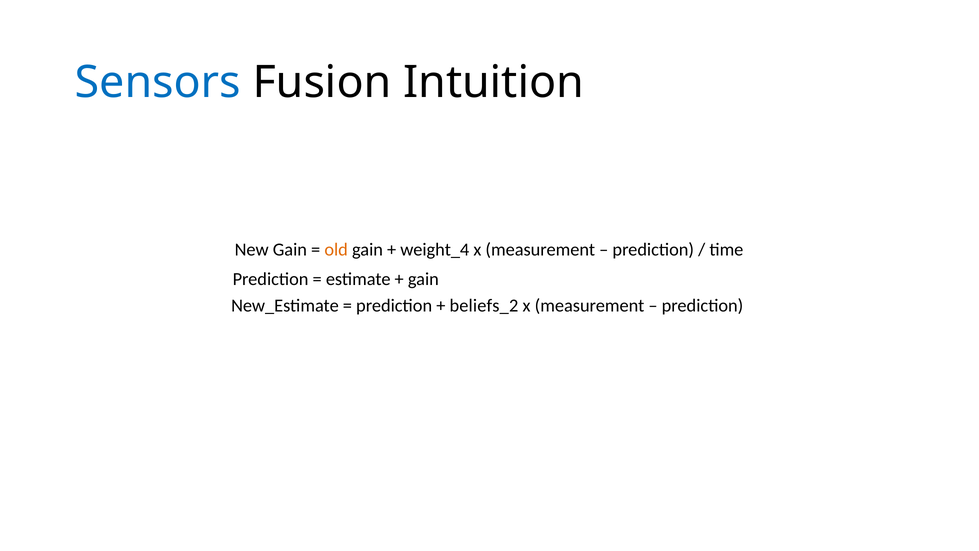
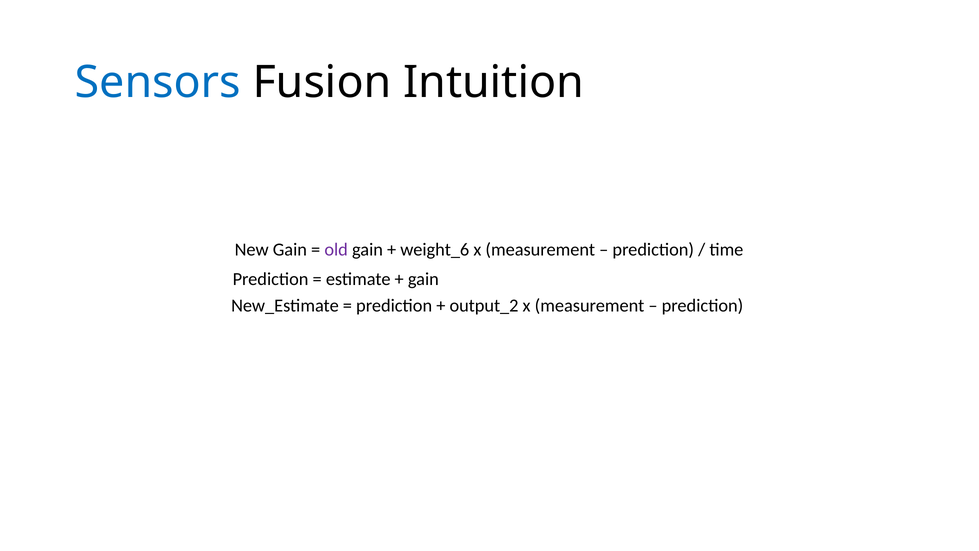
old colour: orange -> purple
weight_4: weight_4 -> weight_6
beliefs_2: beliefs_2 -> output_2
